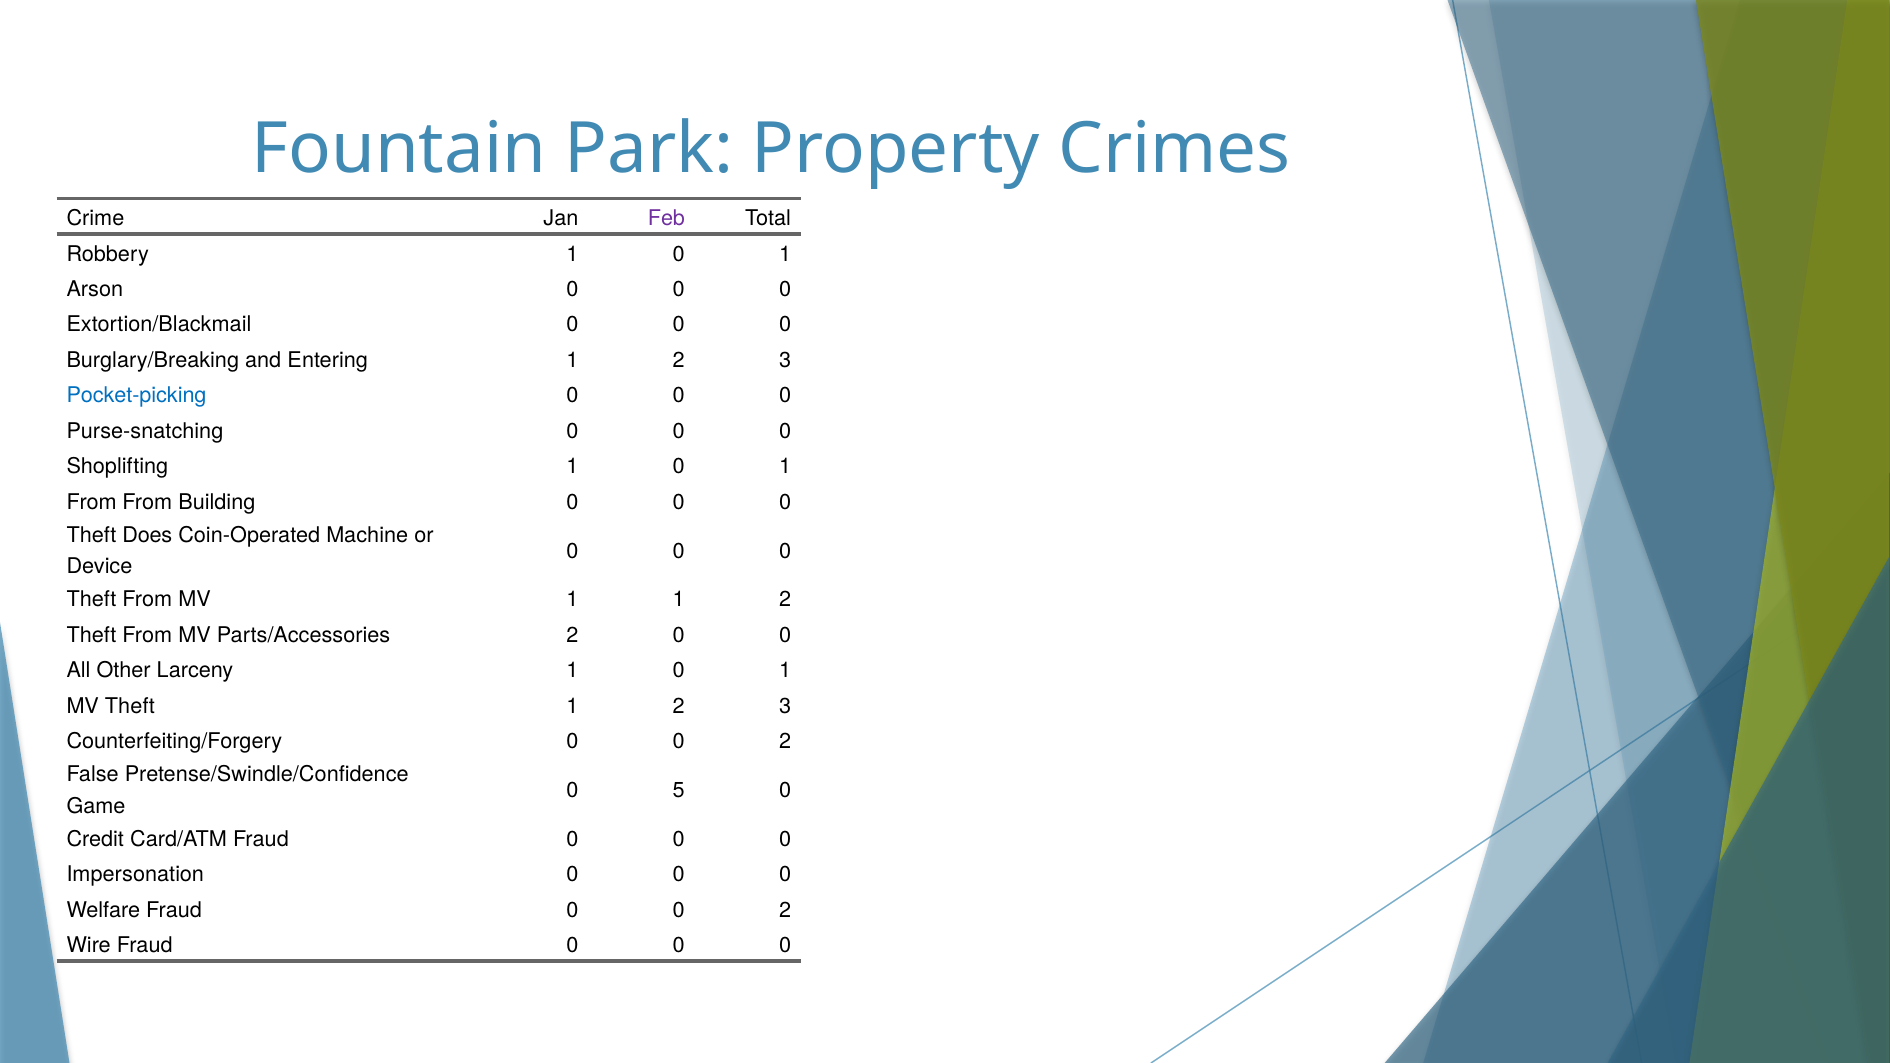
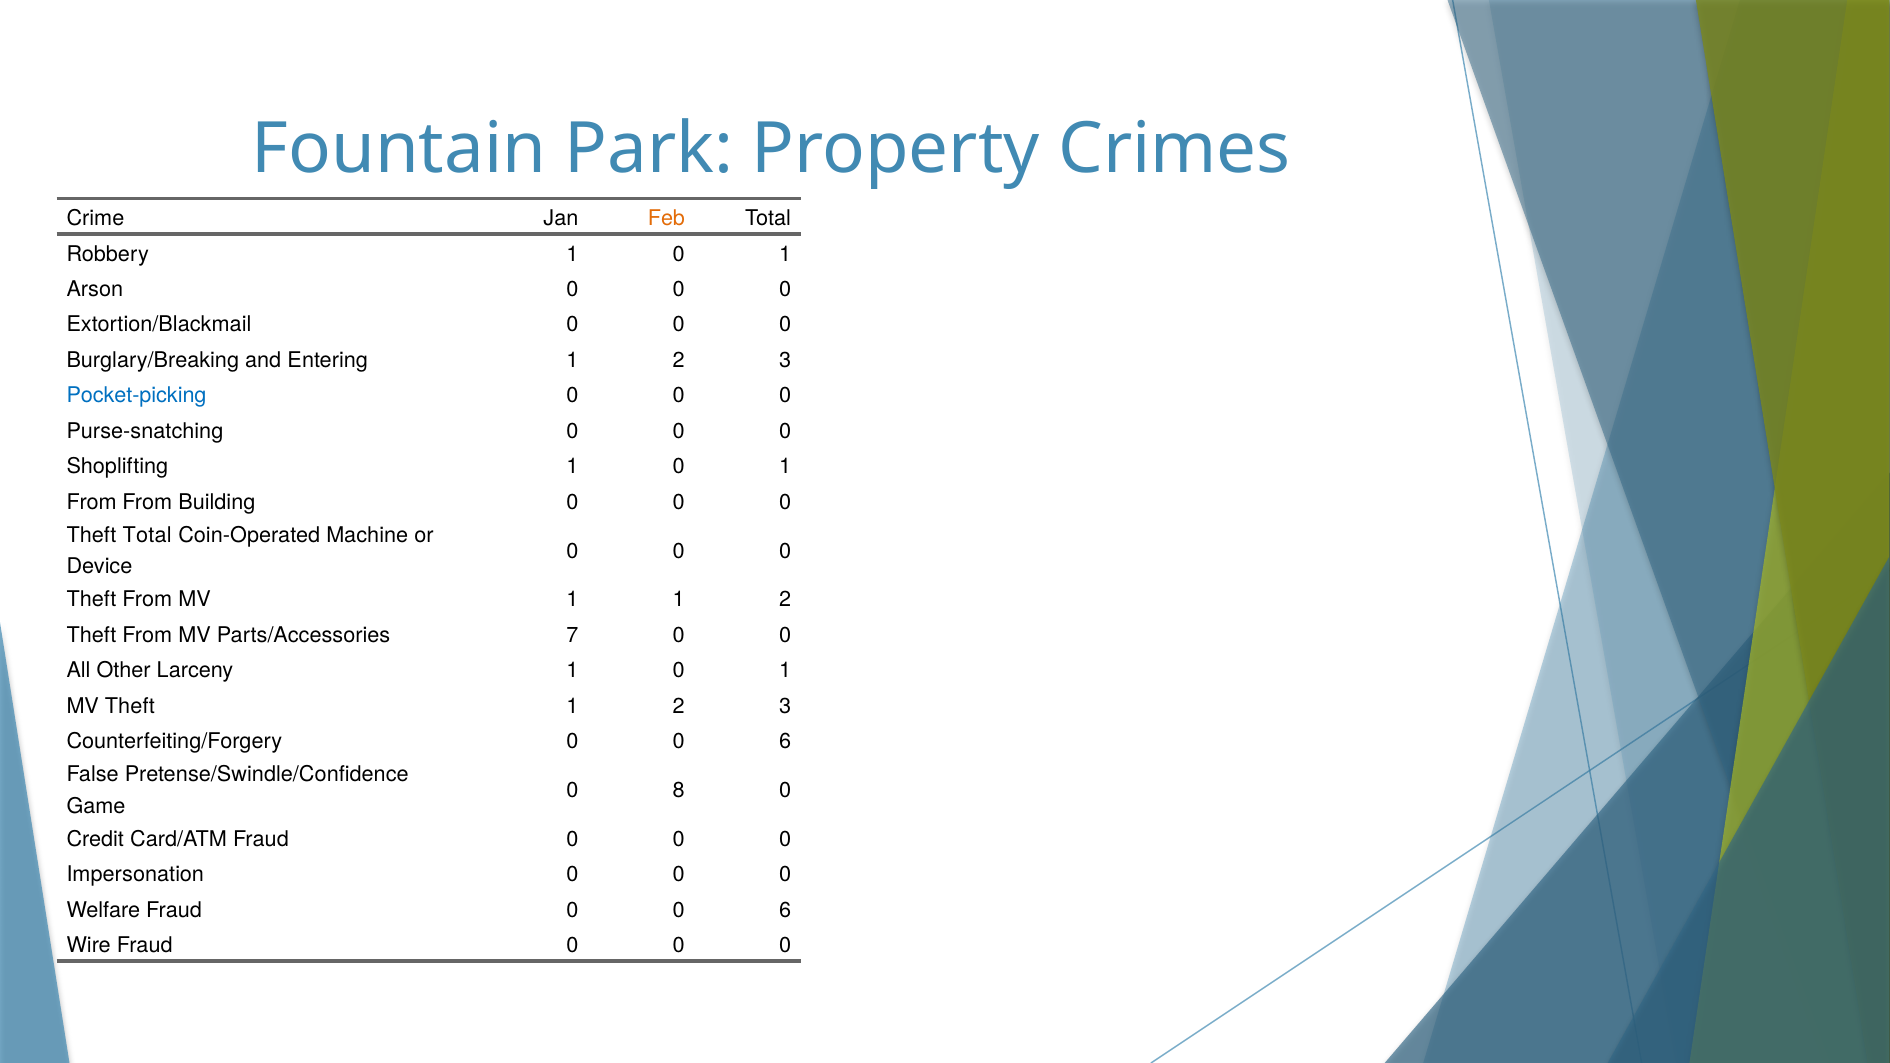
Feb colour: purple -> orange
Theft Does: Does -> Total
Parts/Accessories 2: 2 -> 7
Counterfeiting/Forgery 0 0 2: 2 -> 6
5: 5 -> 8
Fraud 0 0 2: 2 -> 6
